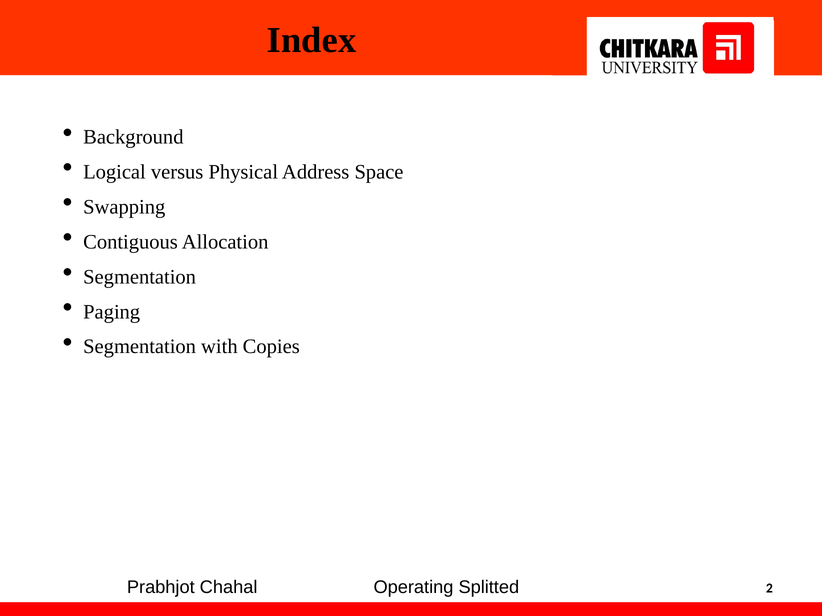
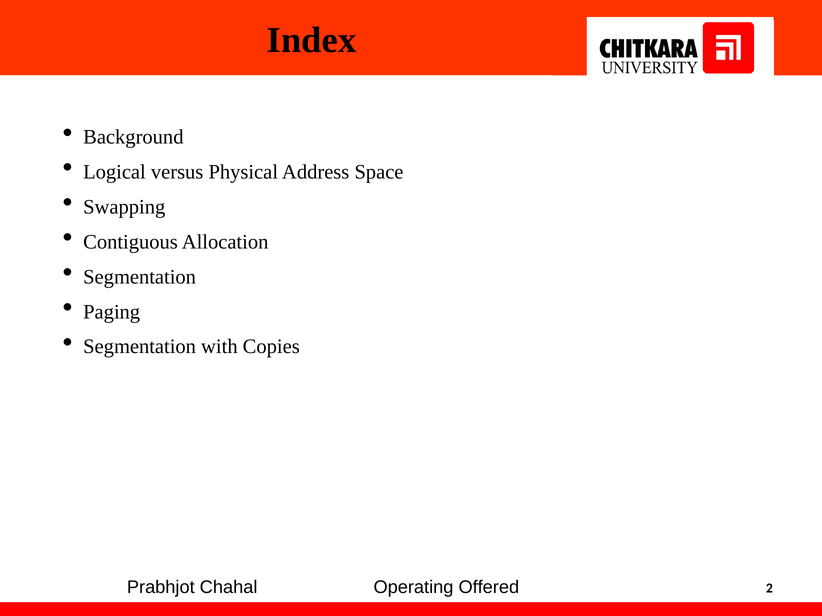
Splitted: Splitted -> Offered
